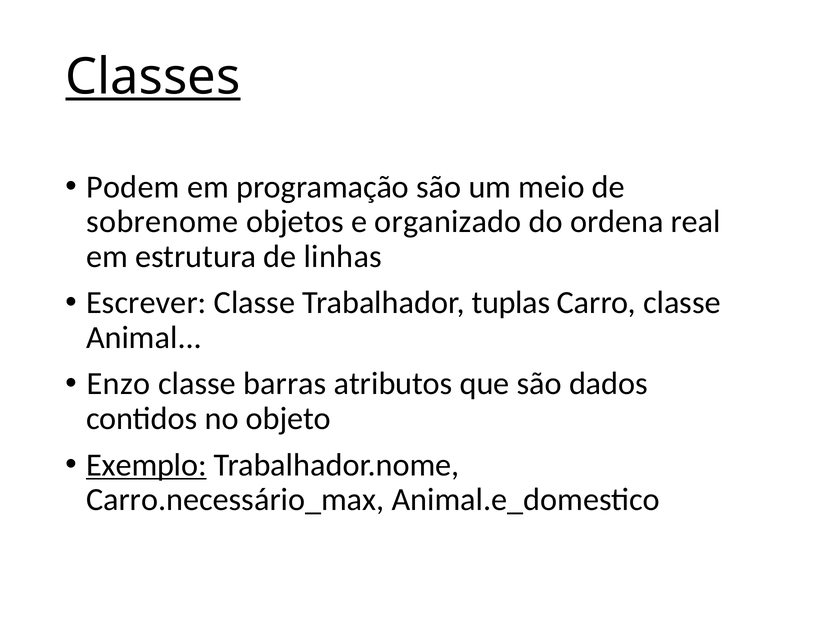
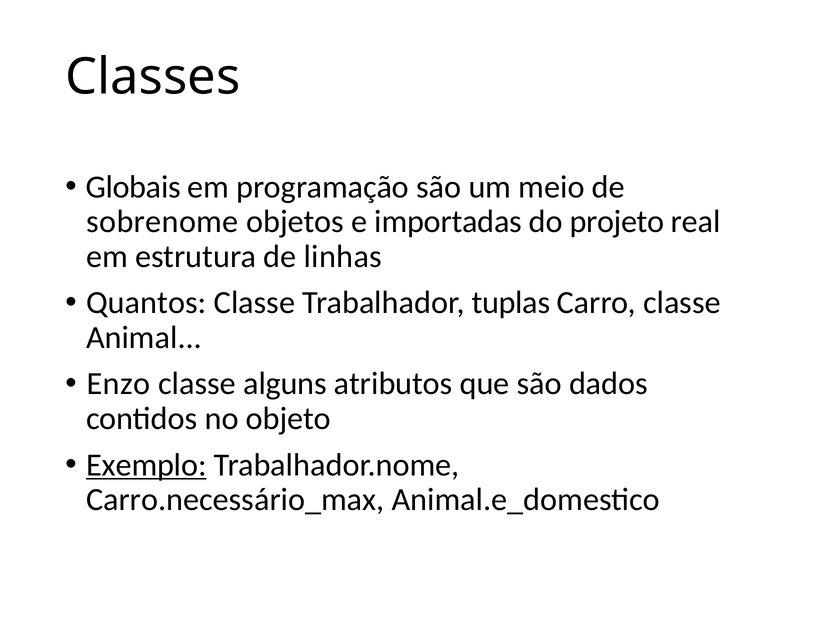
Classes underline: present -> none
Podem: Podem -> Globais
organizado: organizado -> importadas
ordena: ordena -> projeto
Escrever: Escrever -> Quantos
barras: barras -> alguns
